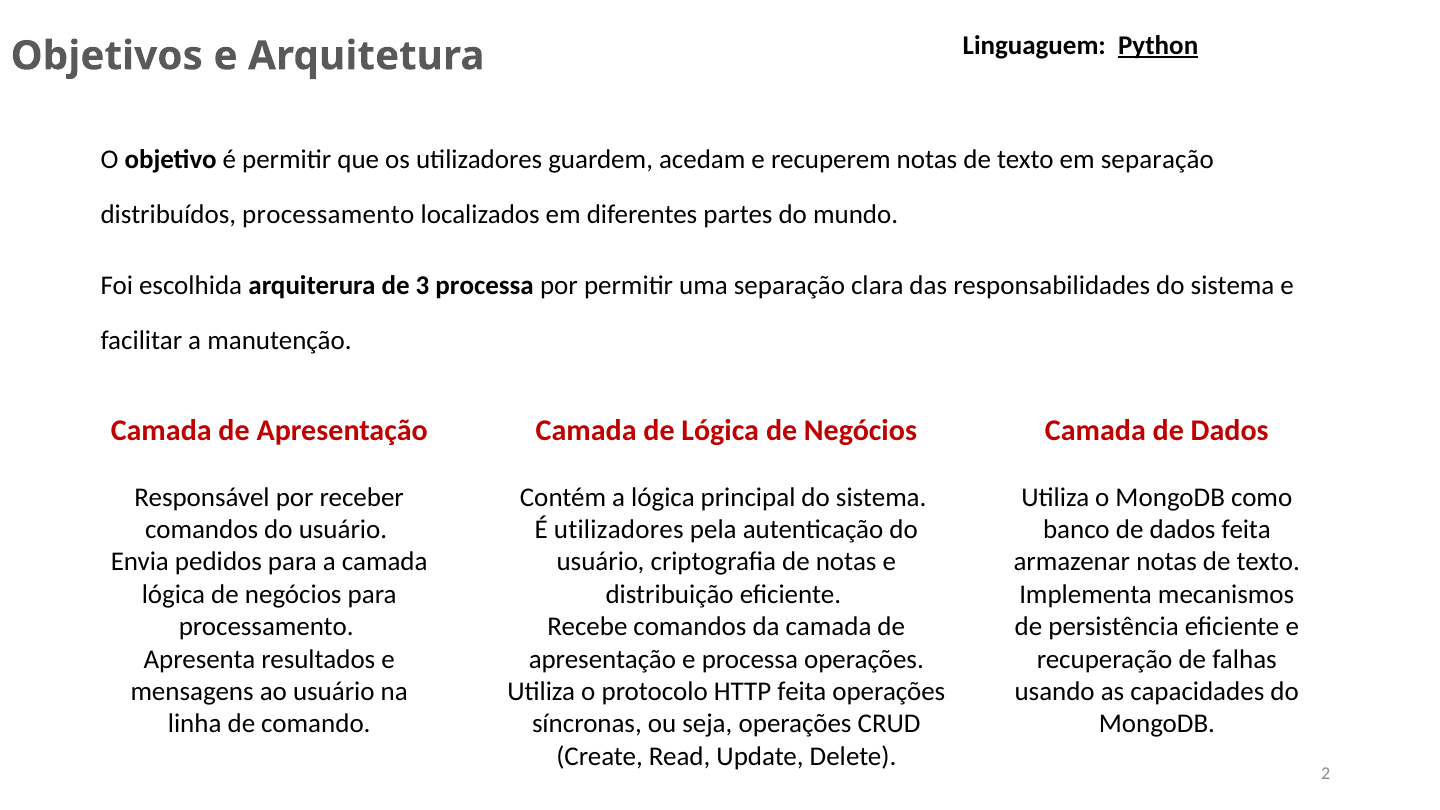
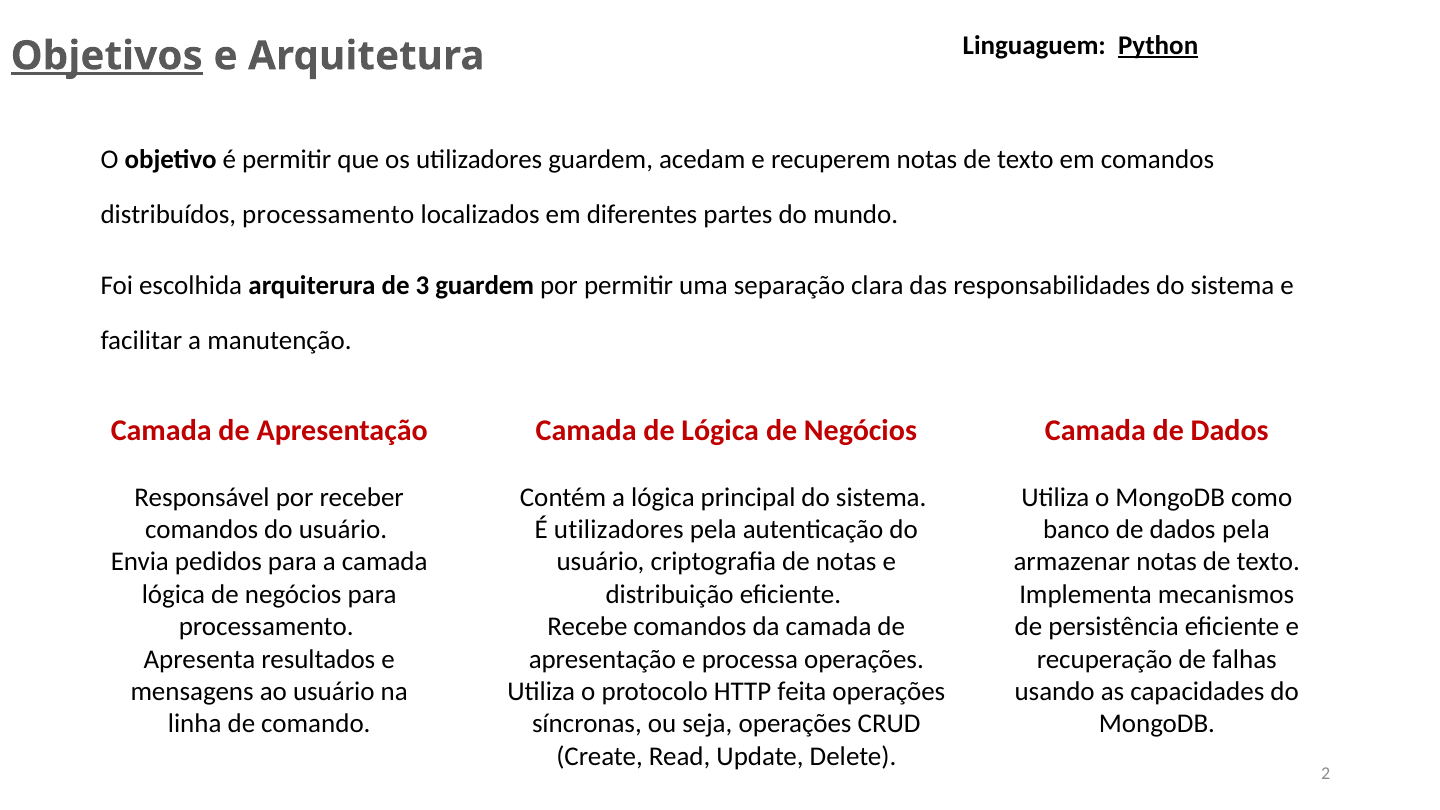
Objetivos underline: none -> present
em separação: separação -> comandos
3 processa: processa -> guardem
dados feita: feita -> pela
